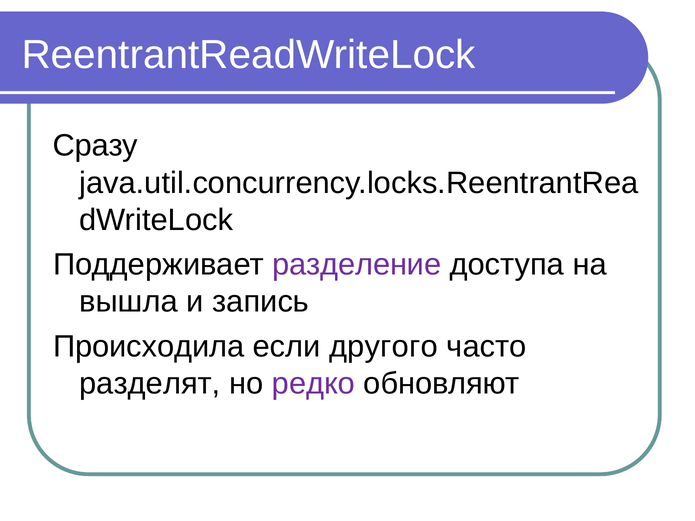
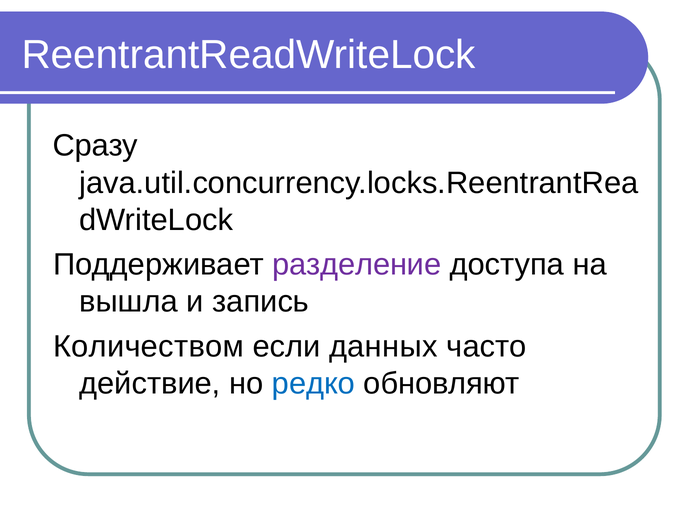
Происходила: Происходила -> Количеством
другого: другого -> данных
разделят: разделят -> действие
редко colour: purple -> blue
